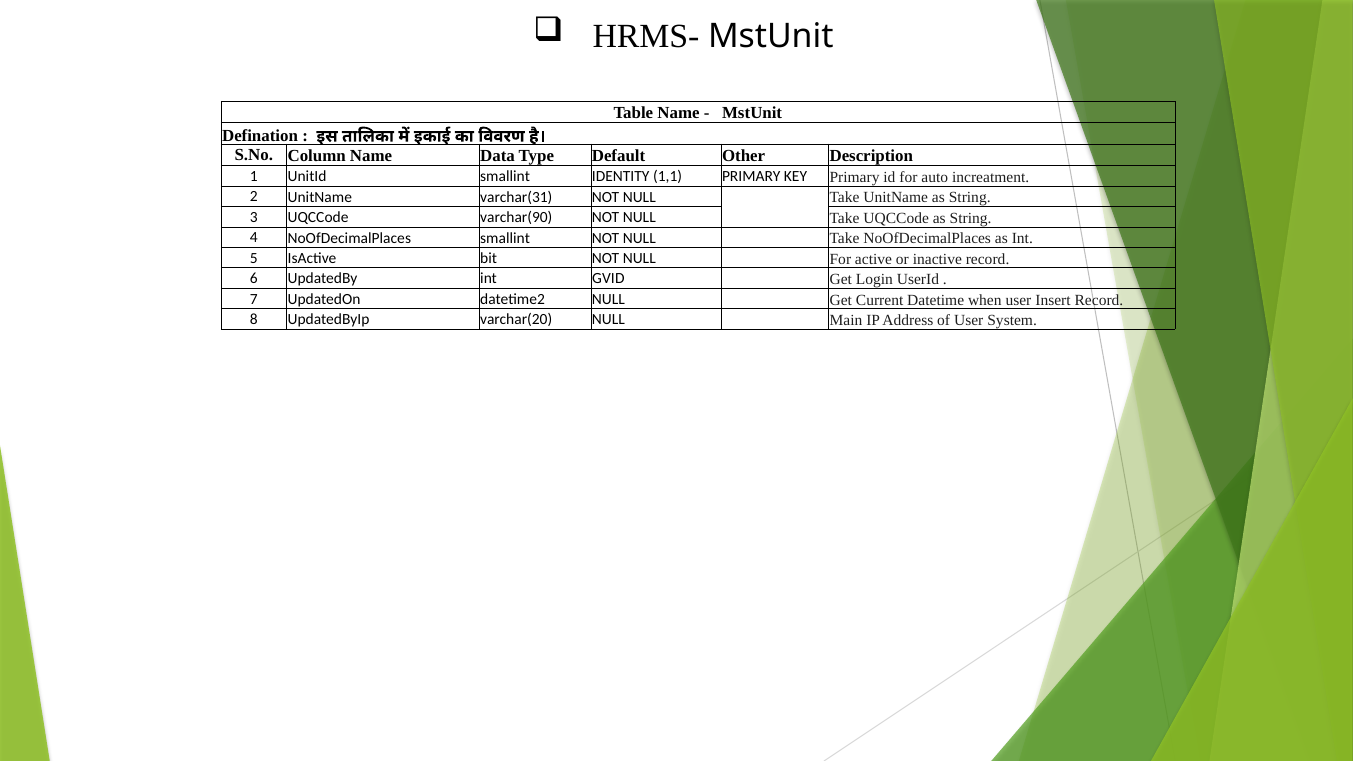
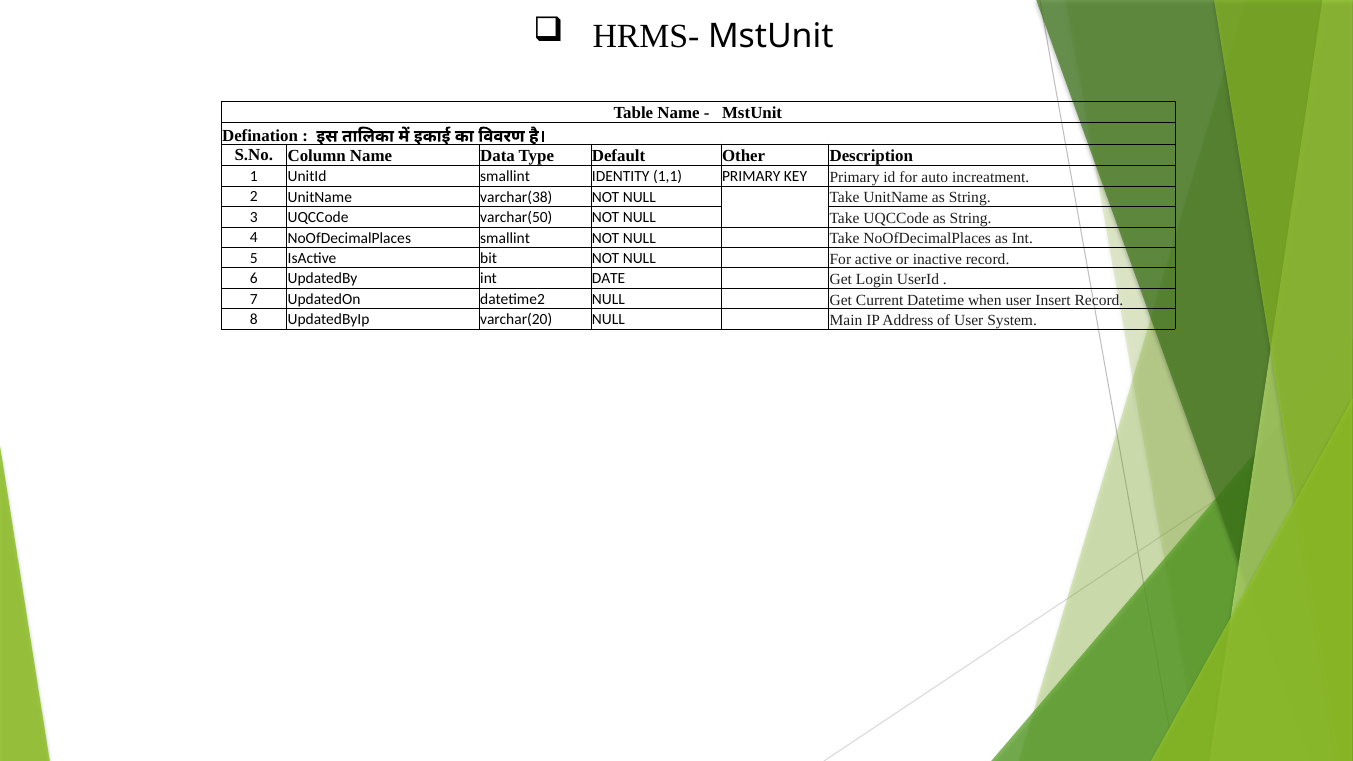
varchar(31: varchar(31 -> varchar(38
varchar(90: varchar(90 -> varchar(50
GVID: GVID -> DATE
